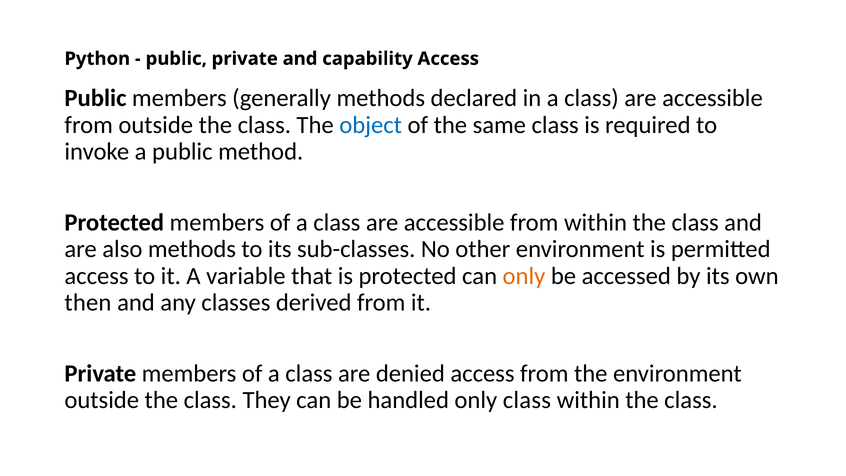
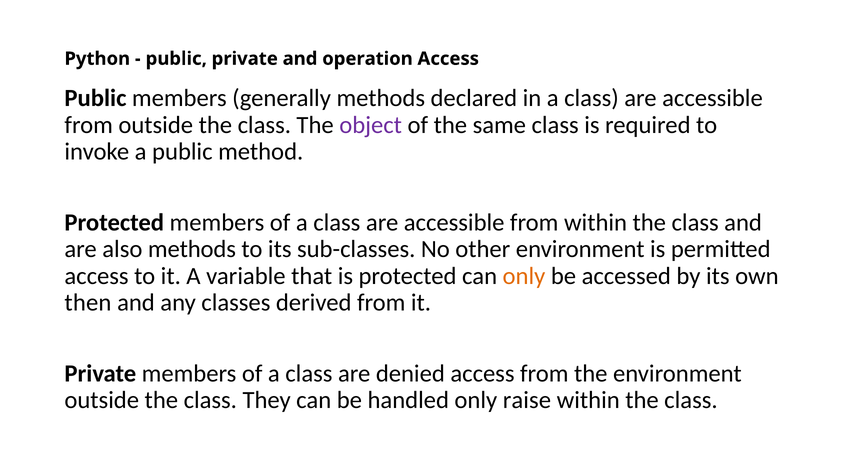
capability: capability -> operation
object colour: blue -> purple
only class: class -> raise
